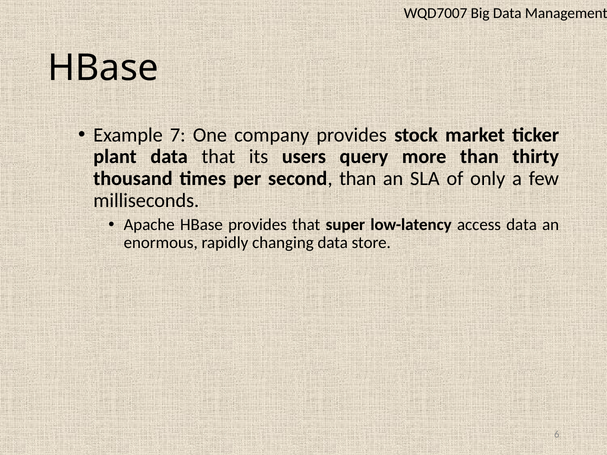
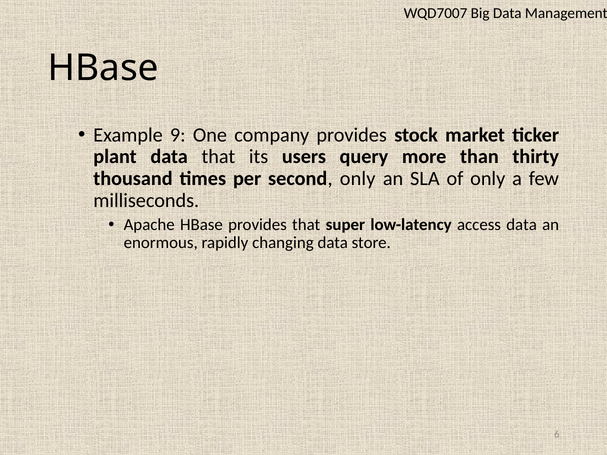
7: 7 -> 9
second than: than -> only
